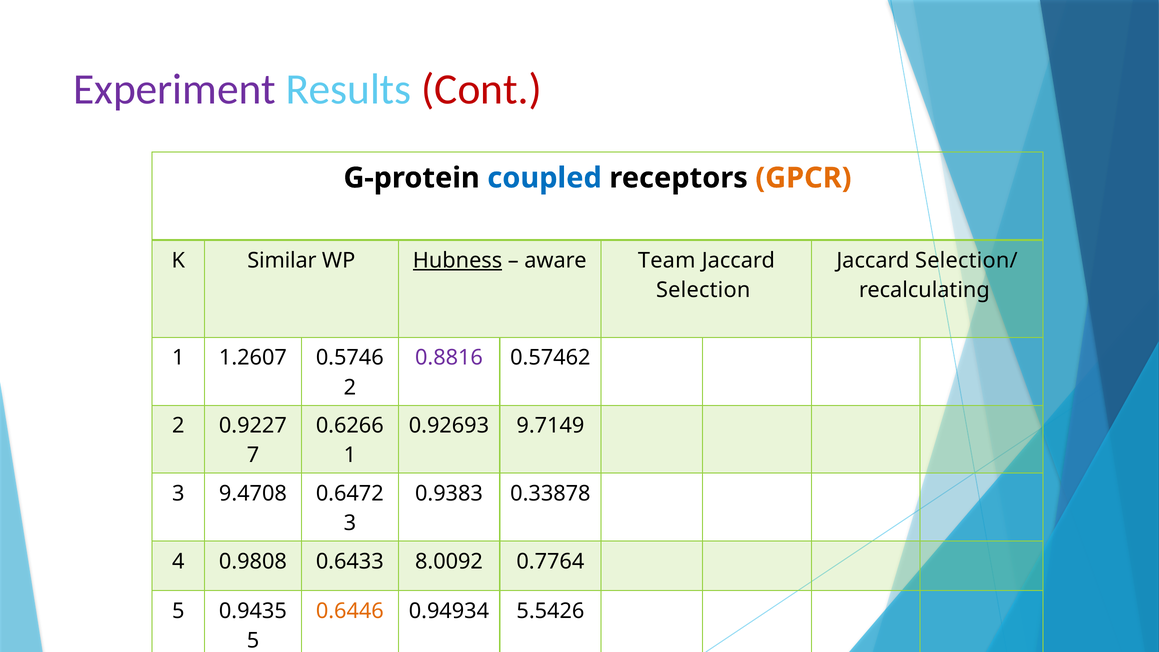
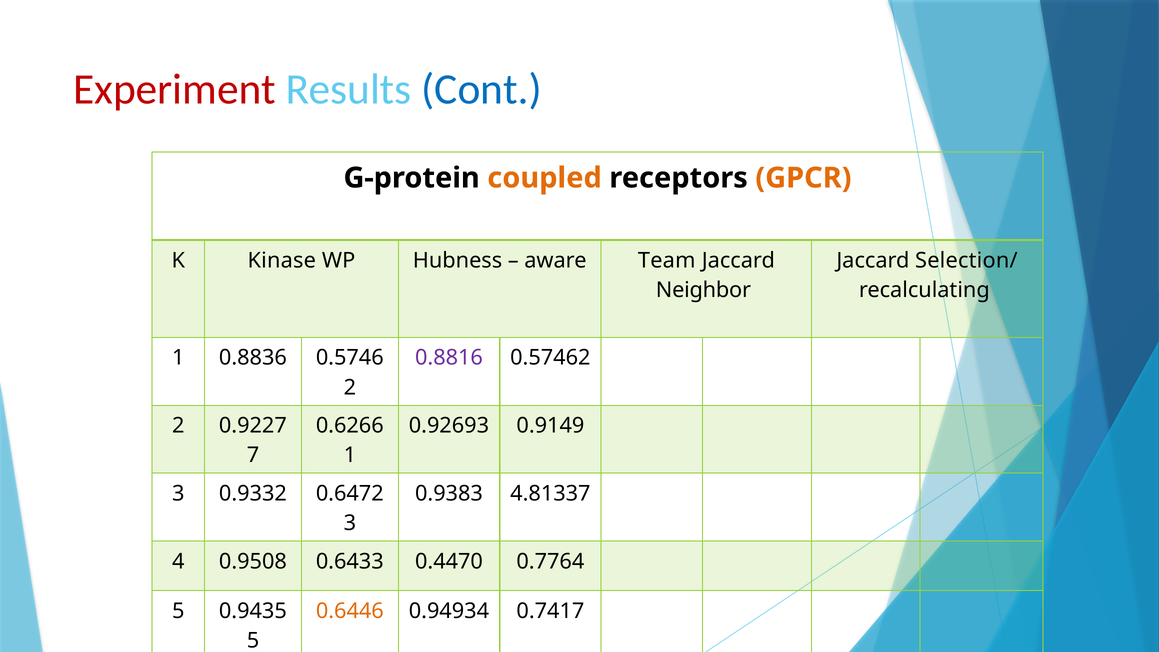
Experiment colour: purple -> red
Cont colour: red -> blue
coupled colour: blue -> orange
Similar: Similar -> Kinase
Hubness underline: present -> none
Selection: Selection -> Neighbor
1.2607: 1.2607 -> 0.8836
9.7149: 9.7149 -> 0.9149
9.4708: 9.4708 -> 0.9332
0.33878: 0.33878 -> 4.81337
0.9808: 0.9808 -> 0.9508
8.0092: 8.0092 -> 0.4470
5.5426: 5.5426 -> 0.7417
